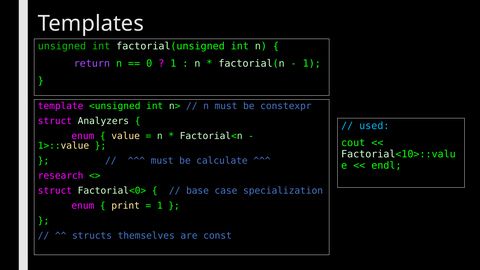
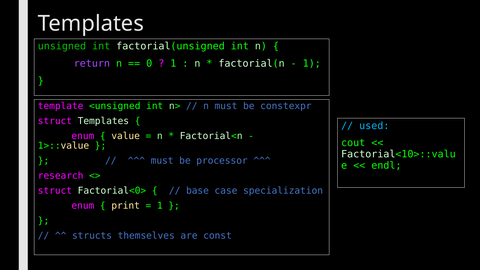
struct Analyzers: Analyzers -> Templates
calculate: calculate -> processor
